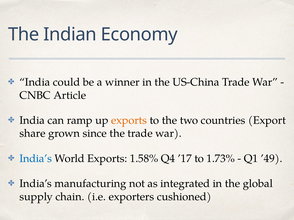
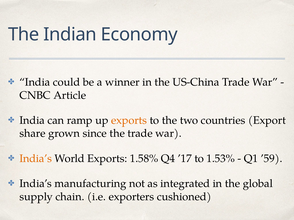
India’s at (36, 159) colour: blue -> orange
1.73%: 1.73% -> 1.53%
’49: ’49 -> ’59
